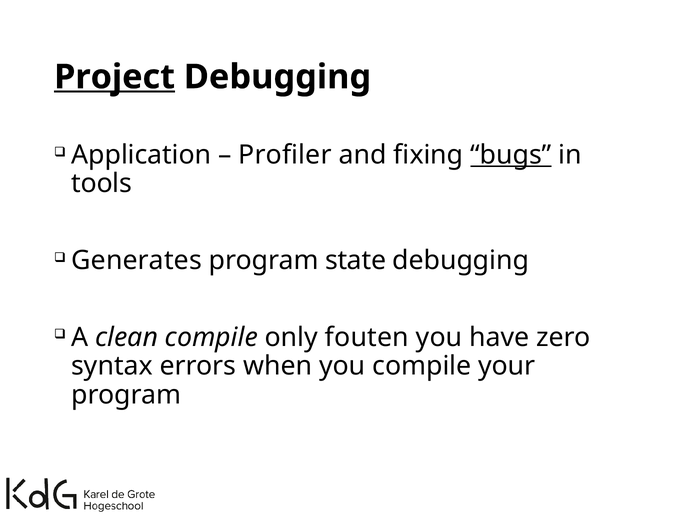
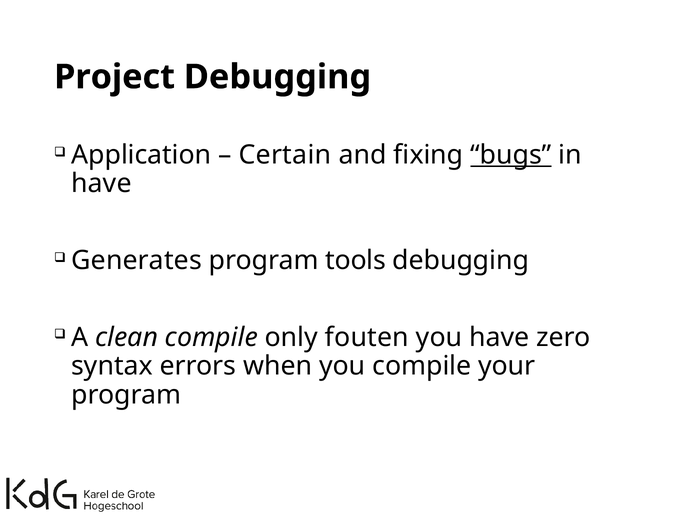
Project underline: present -> none
Profiler: Profiler -> Certain
tools at (102, 184): tools -> have
state: state -> tools
